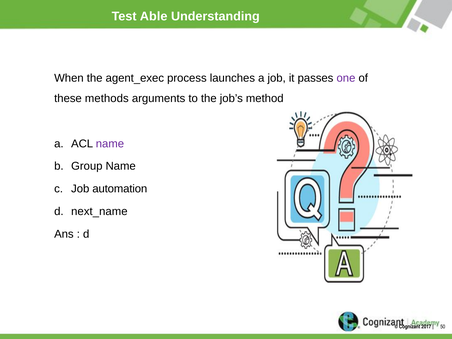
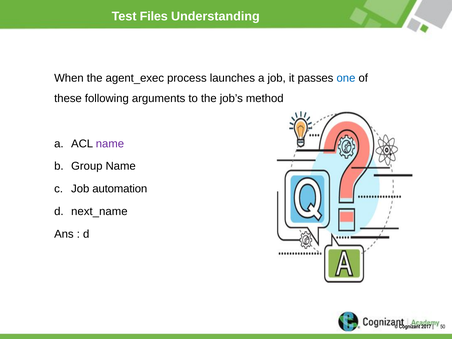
Able: Able -> Files
one colour: purple -> blue
methods: methods -> following
